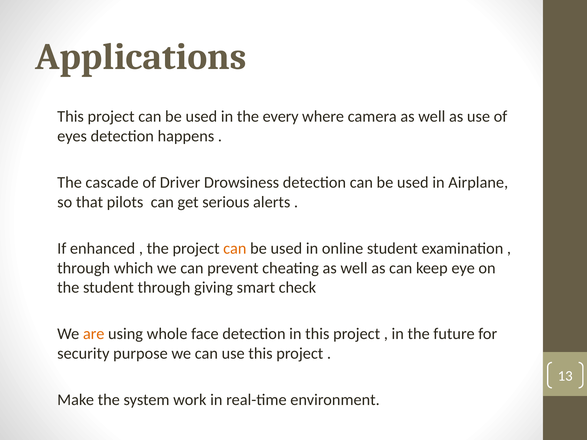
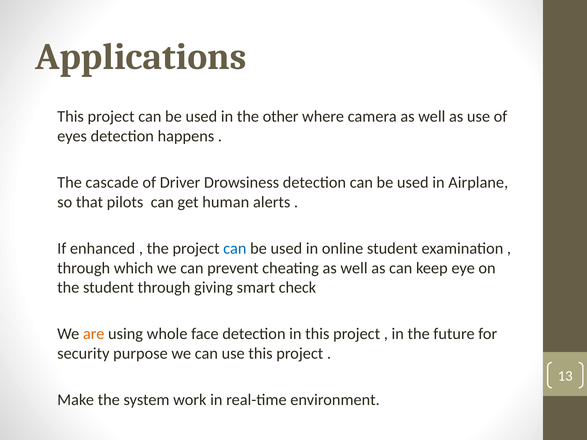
every: every -> other
serious: serious -> human
can at (235, 249) colour: orange -> blue
